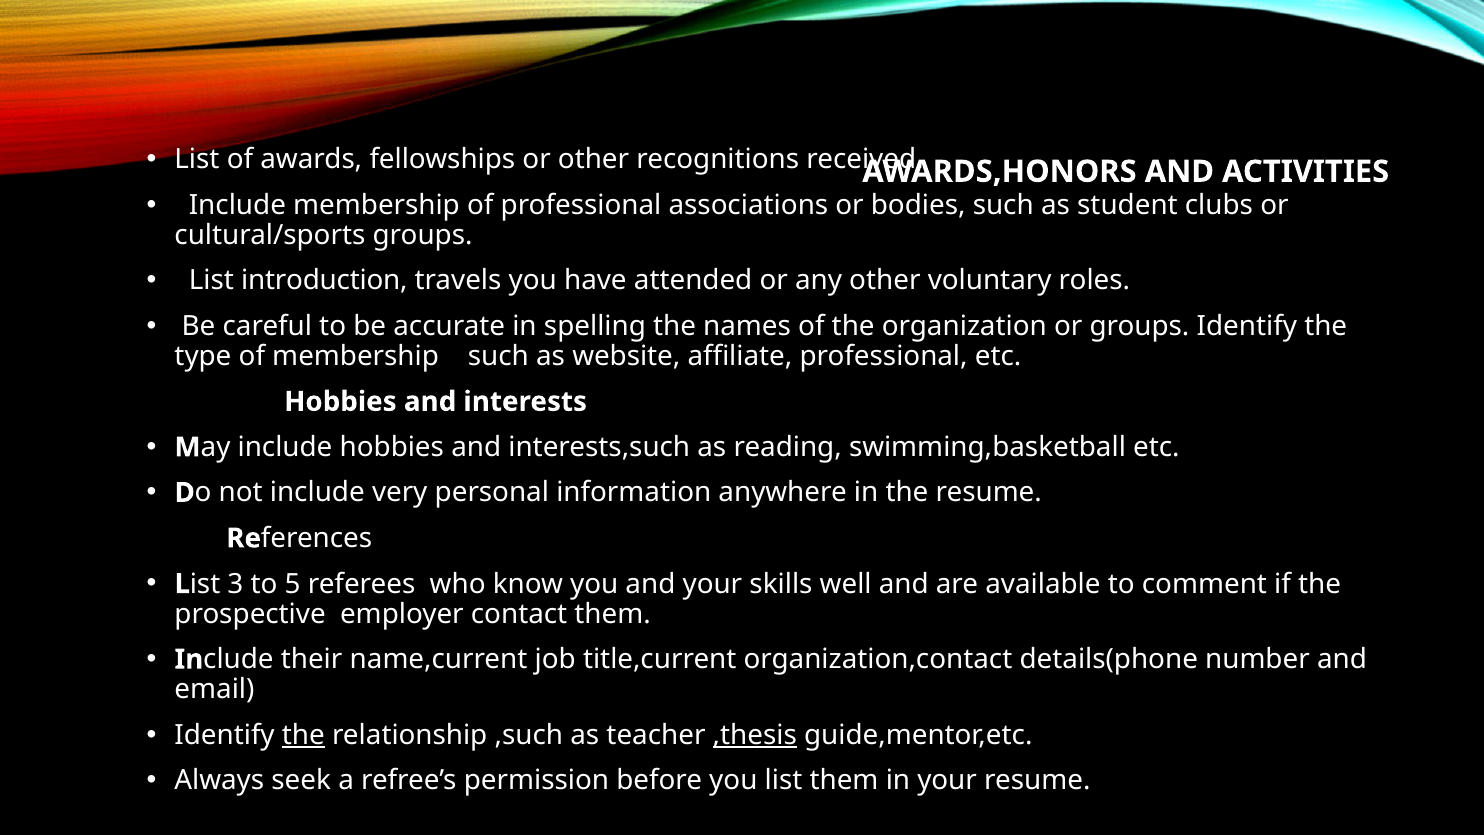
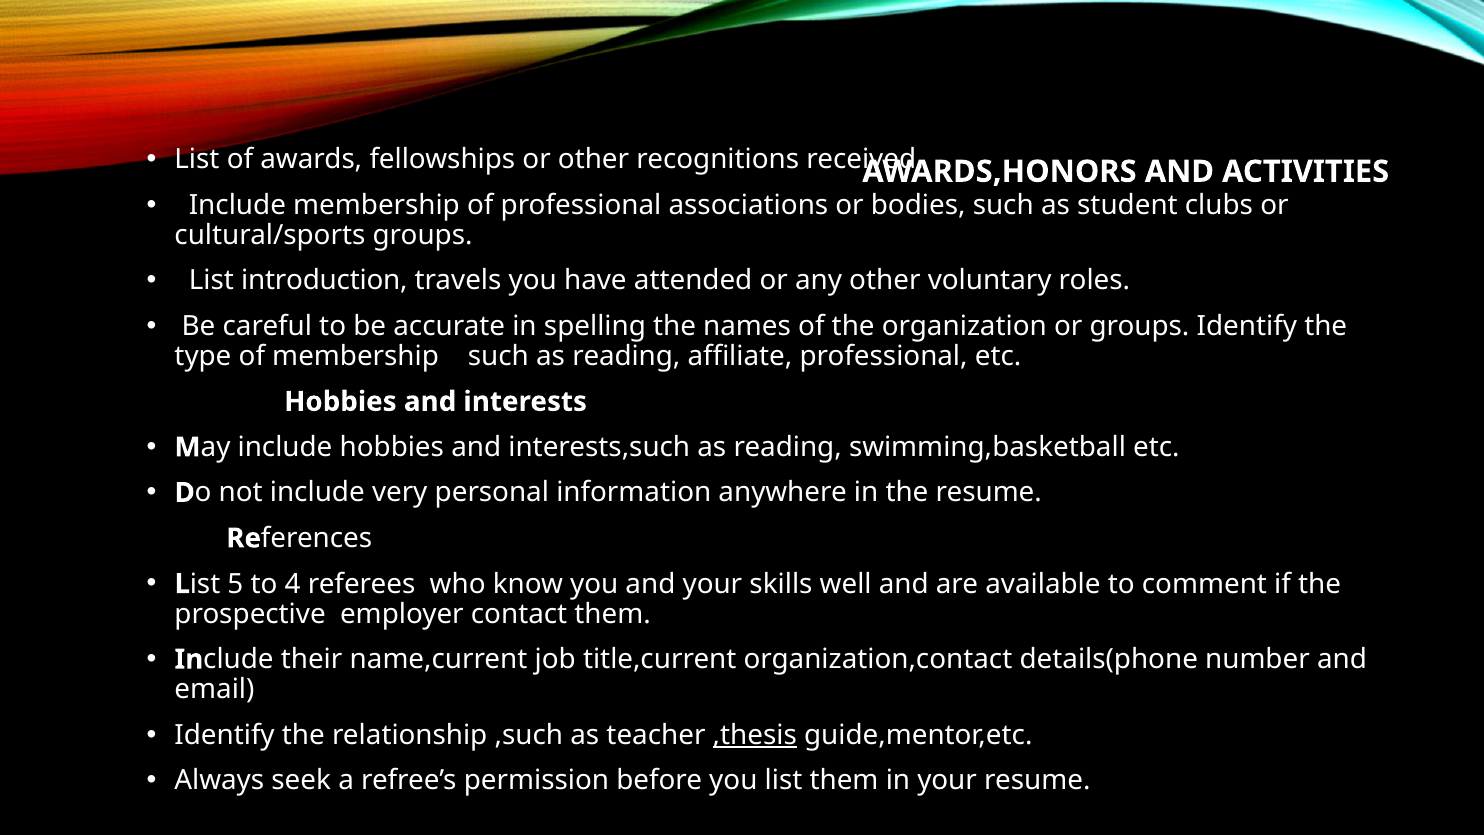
such as website: website -> reading
3: 3 -> 5
5: 5 -> 4
the at (303, 735) underline: present -> none
